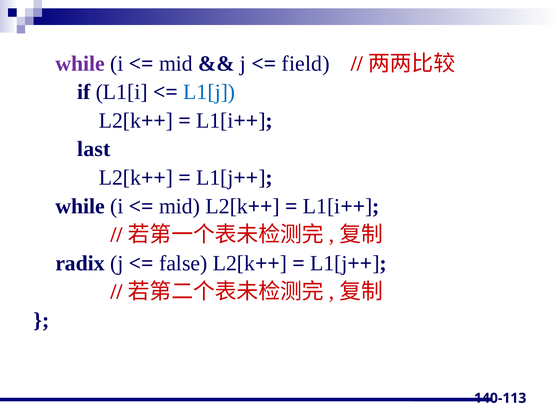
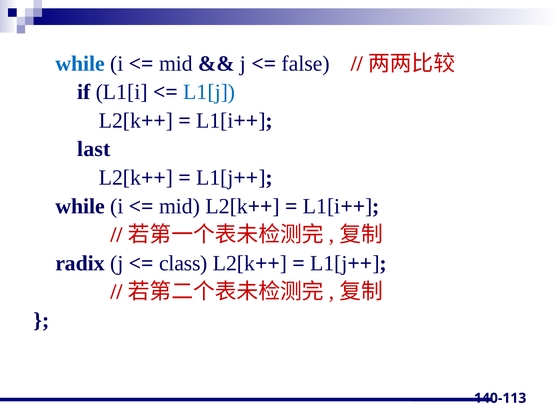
while at (80, 64) colour: purple -> blue
field: field -> false
false: false -> class
